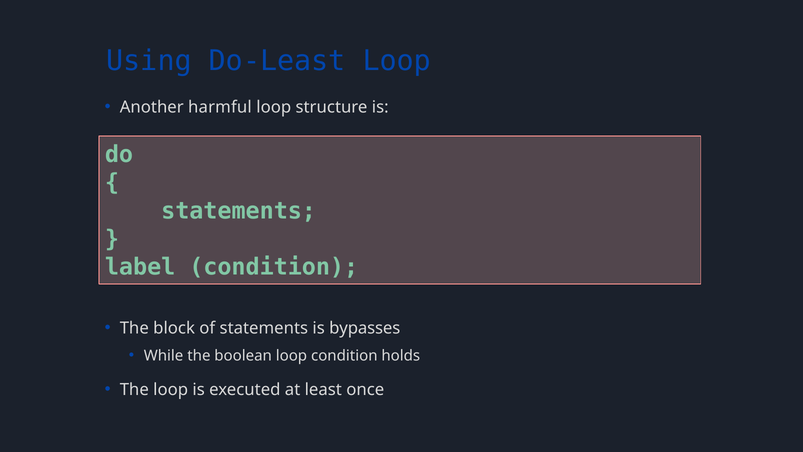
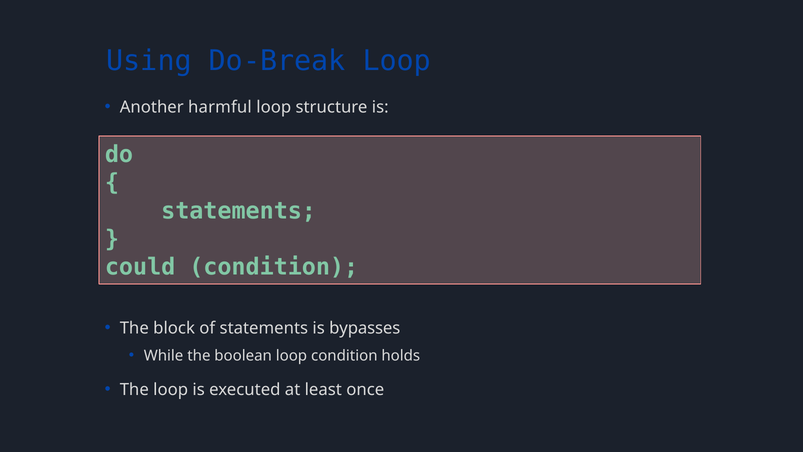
Do-Least: Do-Least -> Do-Break
label: label -> could
